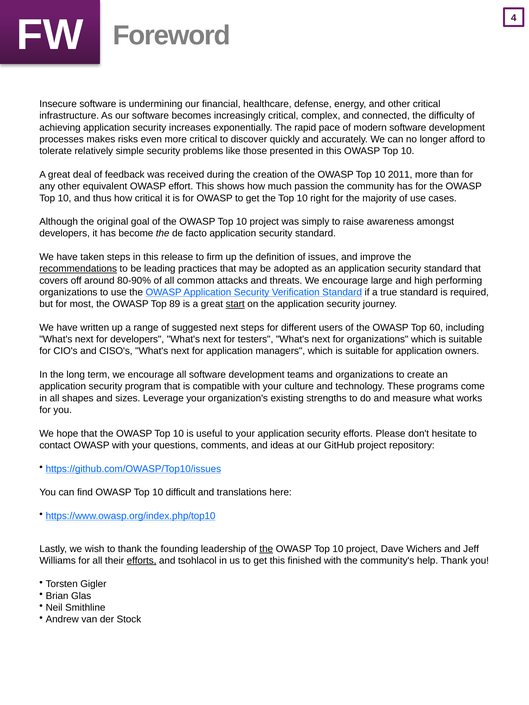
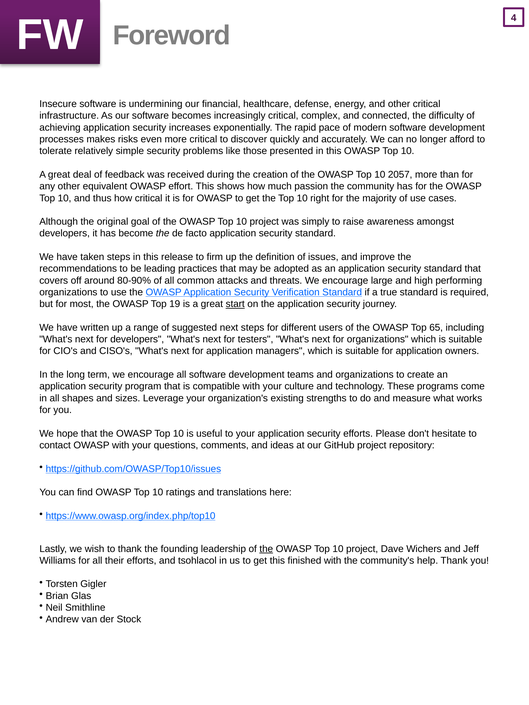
2011: 2011 -> 2057
recommendations underline: present -> none
89: 89 -> 19
60: 60 -> 65
difficult: difficult -> ratings
efforts at (142, 561) underline: present -> none
